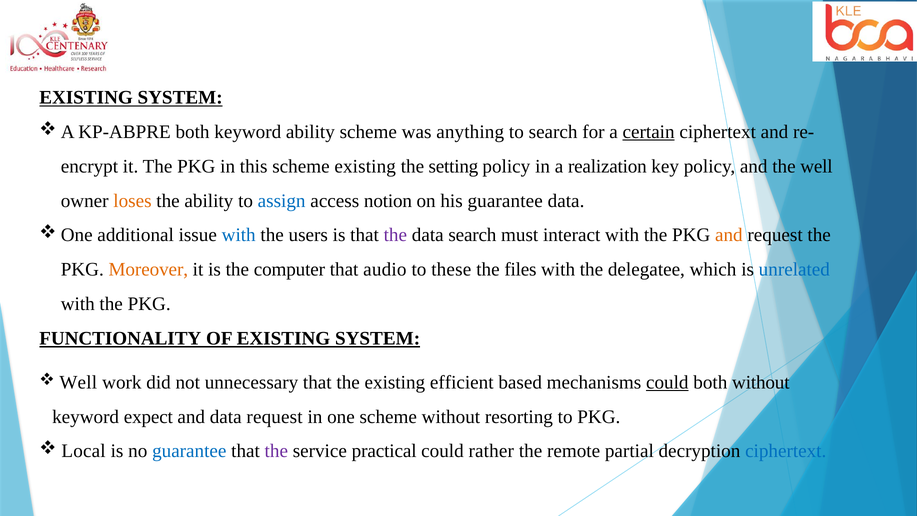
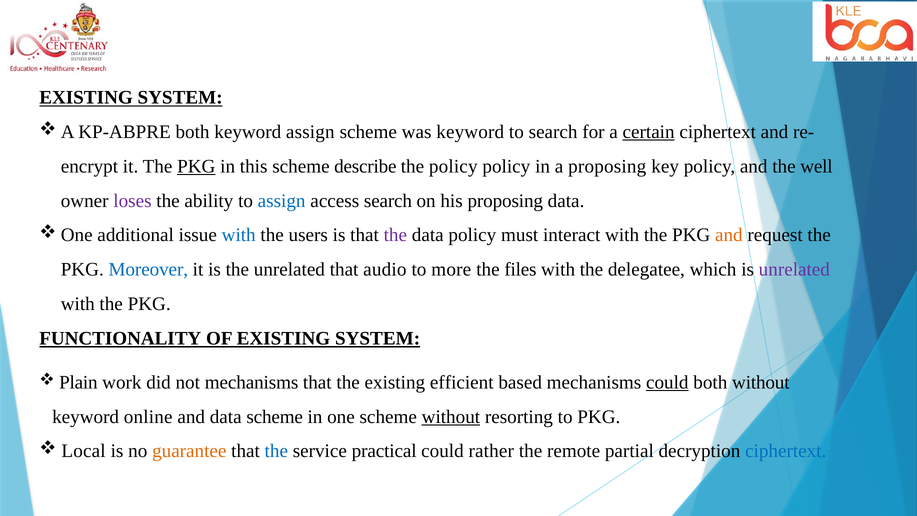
keyword ability: ability -> assign
was anything: anything -> keyword
PKG at (196, 166) underline: none -> present
scheme existing: existing -> describe
the setting: setting -> policy
a realization: realization -> proposing
loses colour: orange -> purple
access notion: notion -> search
his guarantee: guarantee -> proposing
data search: search -> policy
Moreover colour: orange -> blue
the computer: computer -> unrelated
these: these -> more
unrelated at (794, 269) colour: blue -> purple
Well at (78, 382): Well -> Plain
not unnecessary: unnecessary -> mechanisms
expect: expect -> online
data request: request -> scheme
without at (451, 417) underline: none -> present
guarantee at (189, 451) colour: blue -> orange
the at (276, 451) colour: purple -> blue
